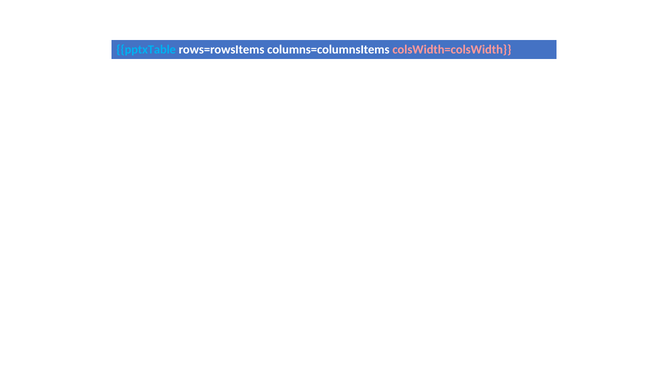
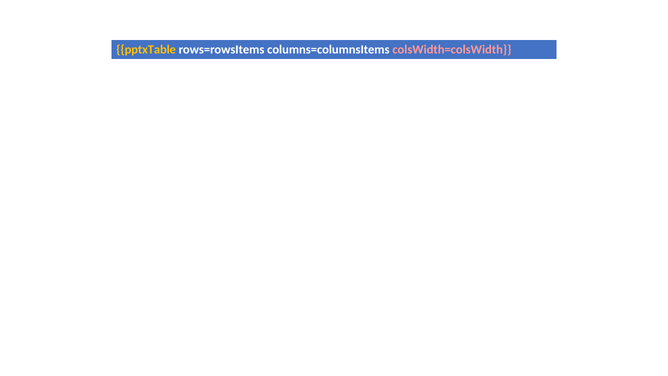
pptxTable colour: light blue -> yellow
